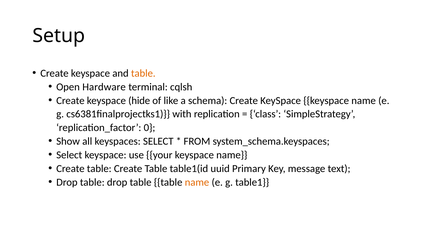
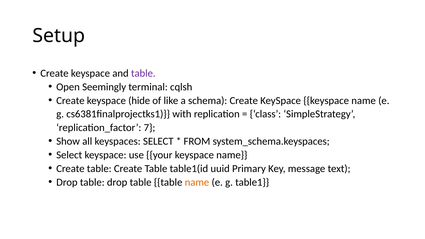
table at (143, 73) colour: orange -> purple
Hardware: Hardware -> Seemingly
0: 0 -> 7
